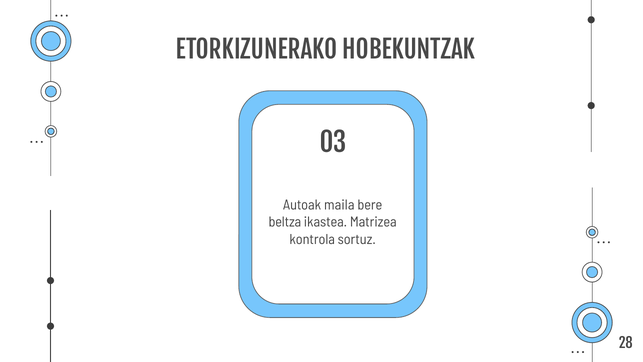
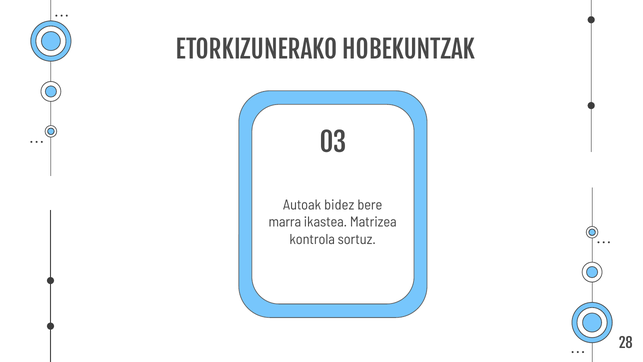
maila: maila -> bidez
beltza: beltza -> marra
